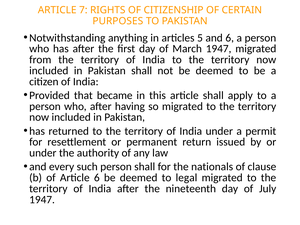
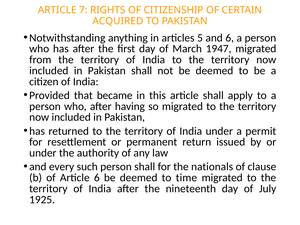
PURPOSES: PURPOSES -> ACQUIRED
legal: legal -> time
1947 at (42, 200): 1947 -> 1925
